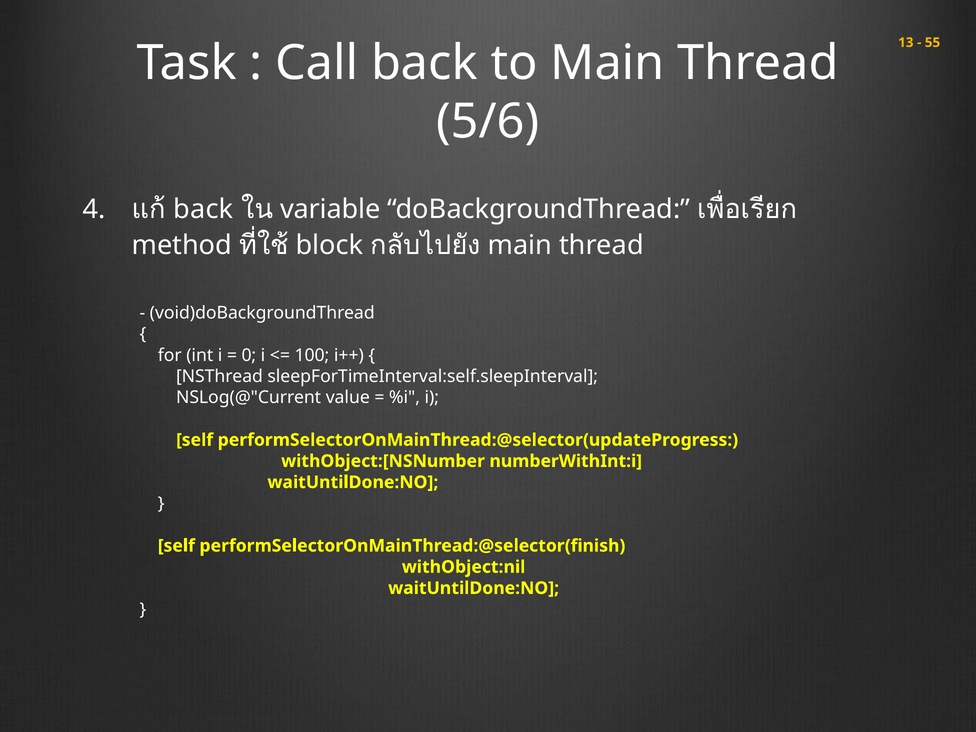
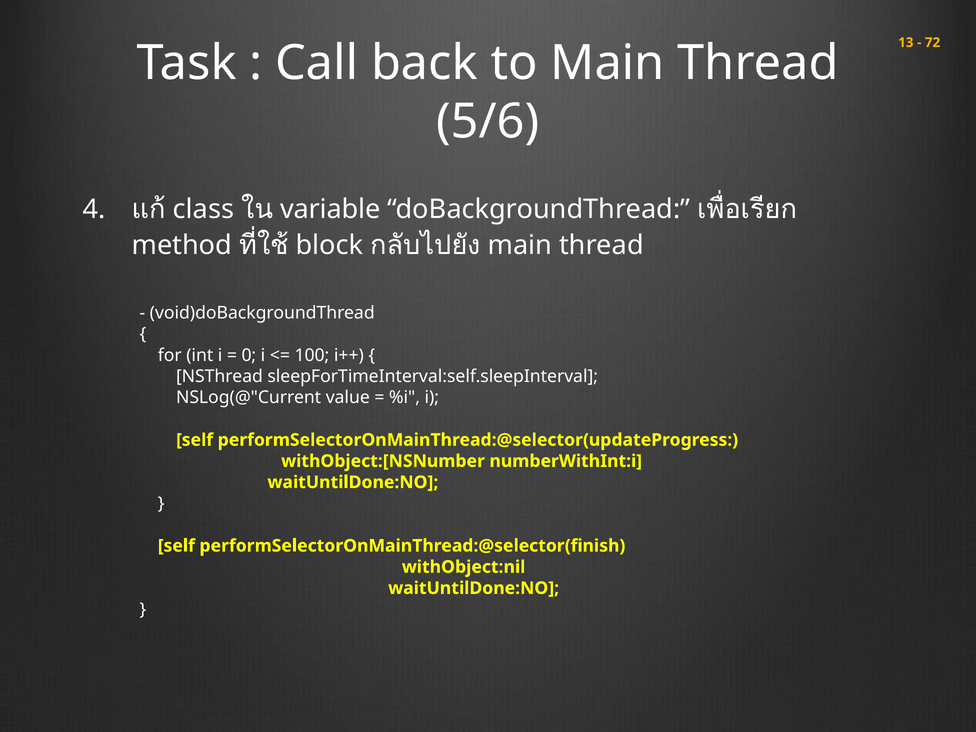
55: 55 -> 72
back at (203, 209): back -> class
